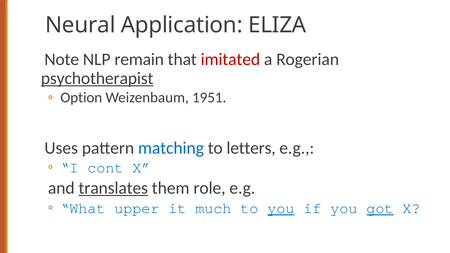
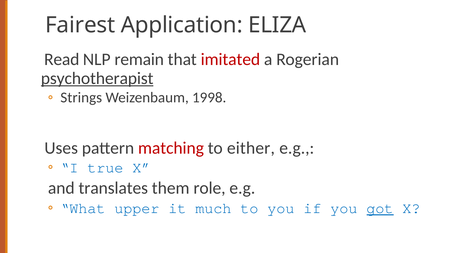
Neural: Neural -> Fairest
Note: Note -> Read
Option: Option -> Strings
1951: 1951 -> 1998
matching colour: blue -> red
letters: letters -> either
cont: cont -> true
translates underline: present -> none
you at (281, 208) underline: present -> none
